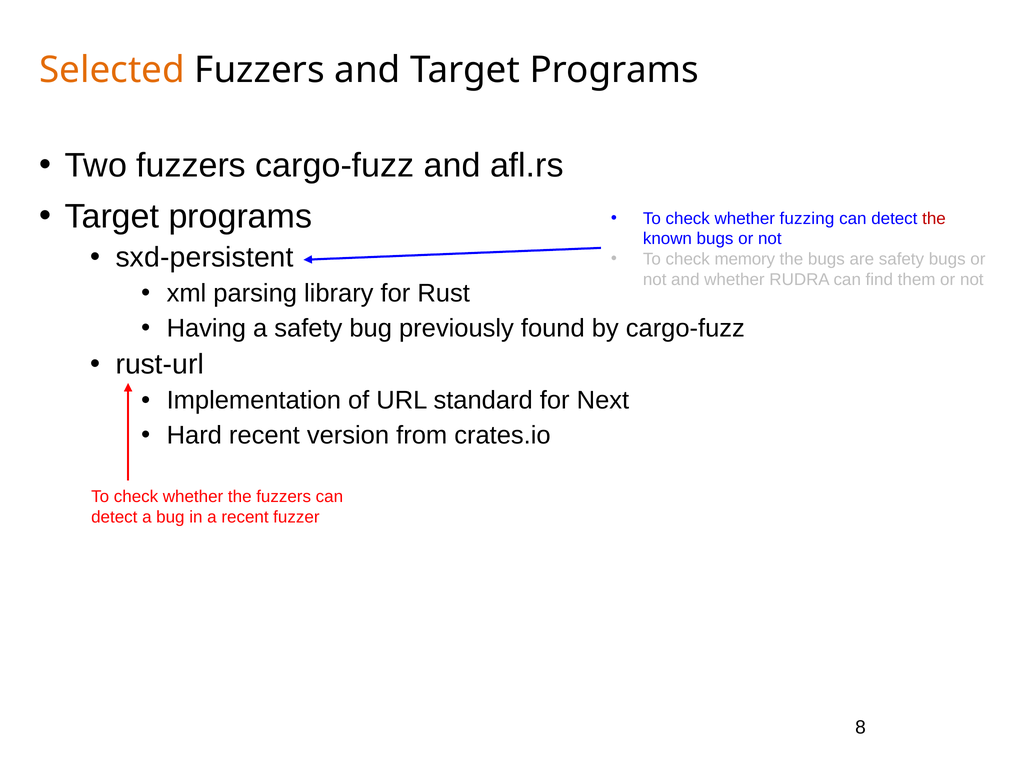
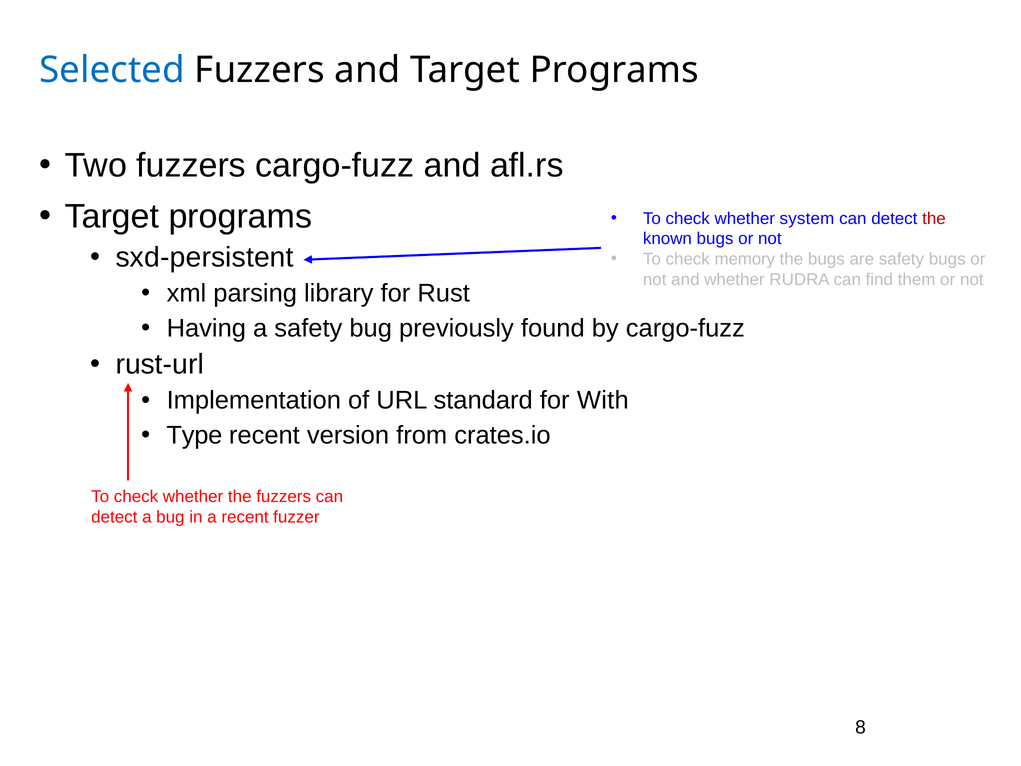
Selected colour: orange -> blue
fuzzing: fuzzing -> system
Next: Next -> With
Hard: Hard -> Type
